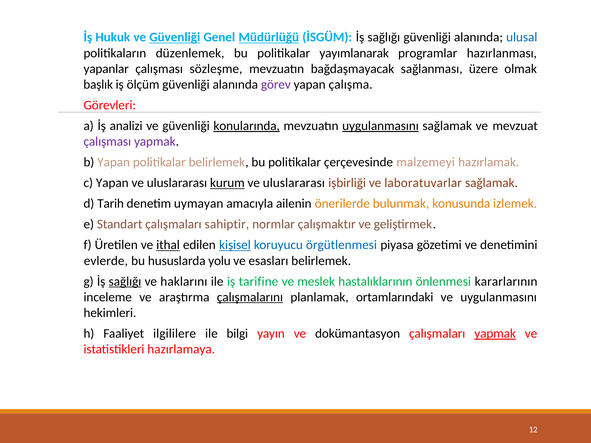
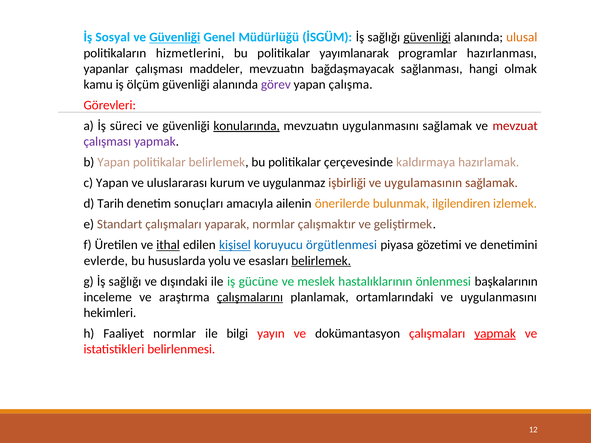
Hukuk: Hukuk -> Sosyal
Müdürlüğü underline: present -> none
güvenliği at (427, 37) underline: none -> present
ulusal colour: blue -> orange
düzenlemek: düzenlemek -> hizmetlerini
sözleşme: sözleşme -> maddeler
üzere: üzere -> hangi
başlık: başlık -> kamu
analizi: analizi -> süreci
uygulanmasını at (380, 126) underline: present -> none
mevzuat colour: black -> red
malzemeyi: malzemeyi -> kaldırmaya
kurum underline: present -> none
uluslararası at (294, 183): uluslararası -> uygulanmaz
laboratuvarlar: laboratuvarlar -> uygulamasının
uymayan: uymayan -> sonuçları
konusunda: konusunda -> ilgilendiren
sahiptir: sahiptir -> yaparak
belirlemek at (321, 261) underline: none -> present
sağlığı at (125, 282) underline: present -> none
haklarını: haklarını -> dışındaki
tarifine: tarifine -> gücüne
kararlarının: kararlarının -> başkalarının
Faaliyet ilgililere: ilgililere -> normlar
hazırlamaya: hazırlamaya -> belirlenmesi
